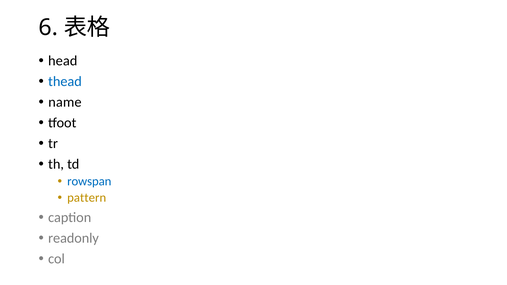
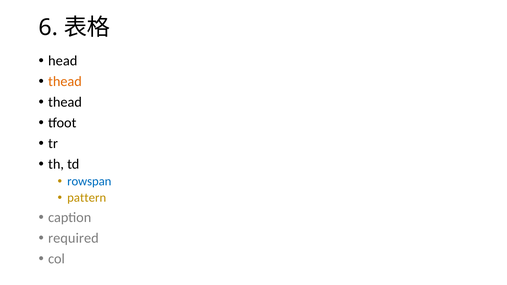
thead at (65, 82) colour: blue -> orange
name at (65, 102): name -> thead
readonly: readonly -> required
